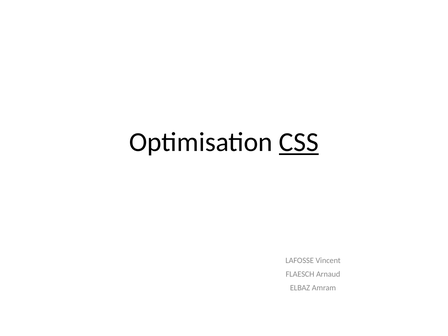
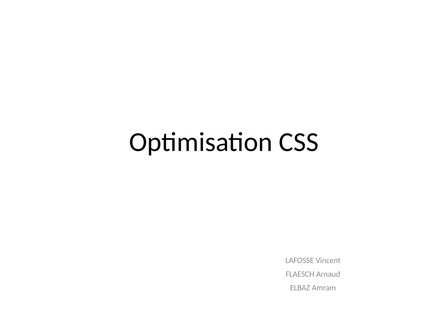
CSS underline: present -> none
